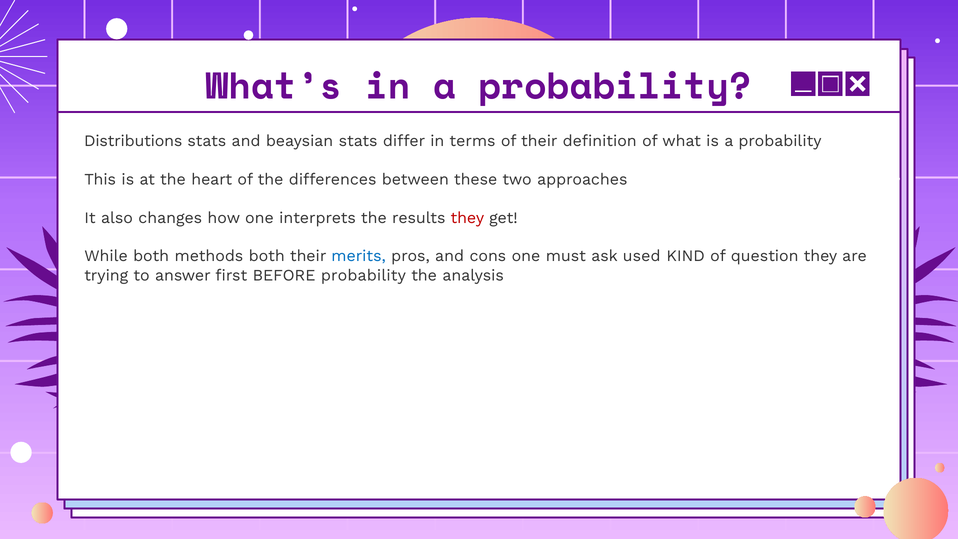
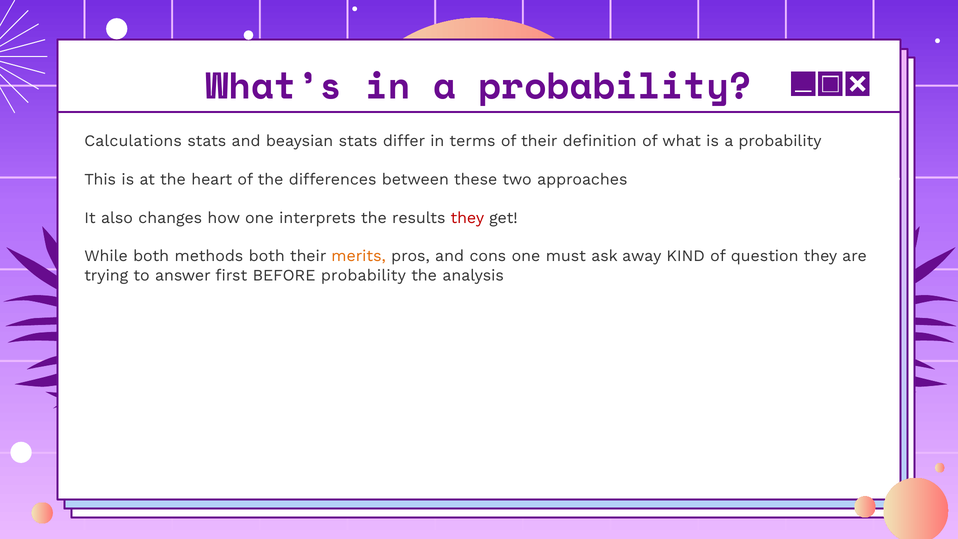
Distributions: Distributions -> Calculations
merits colour: blue -> orange
used: used -> away
